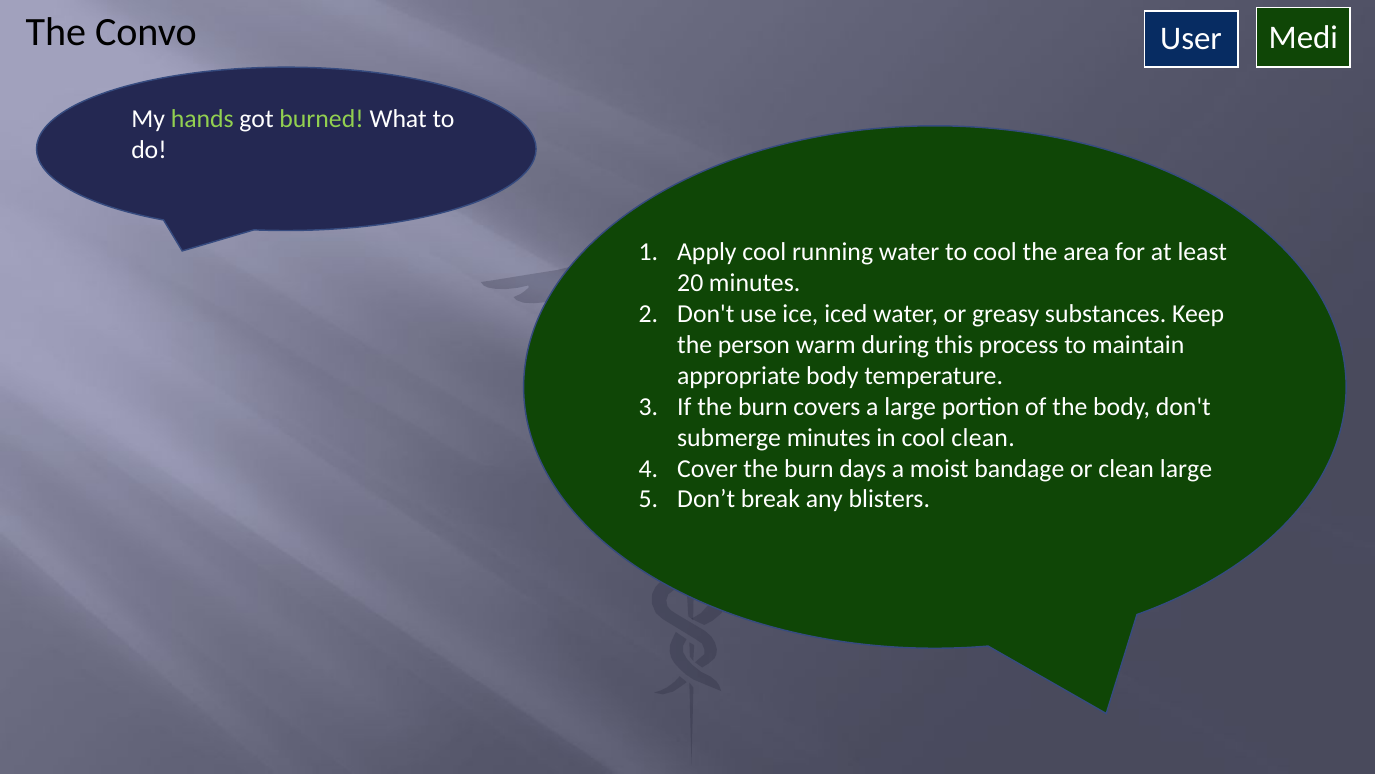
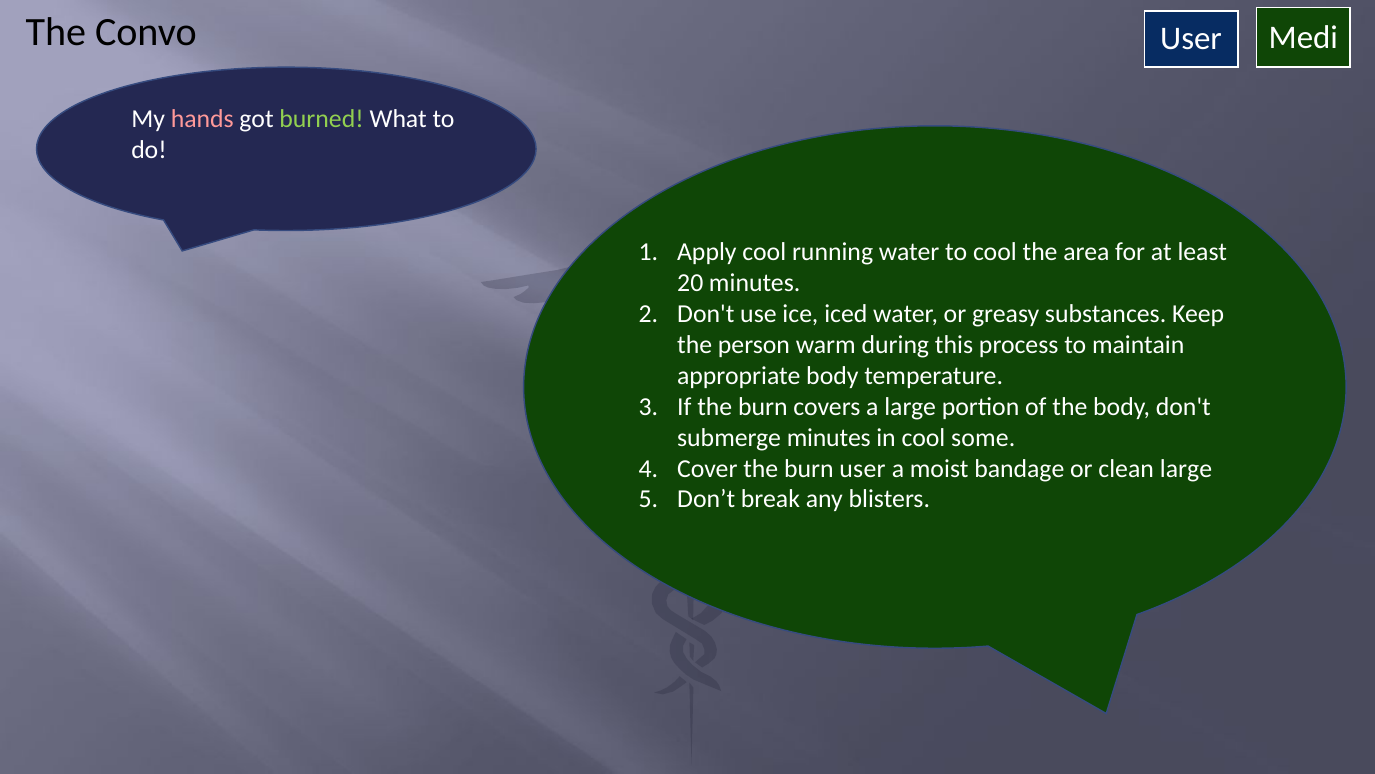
hands colour: light green -> pink
cool clean: clean -> some
burn days: days -> user
